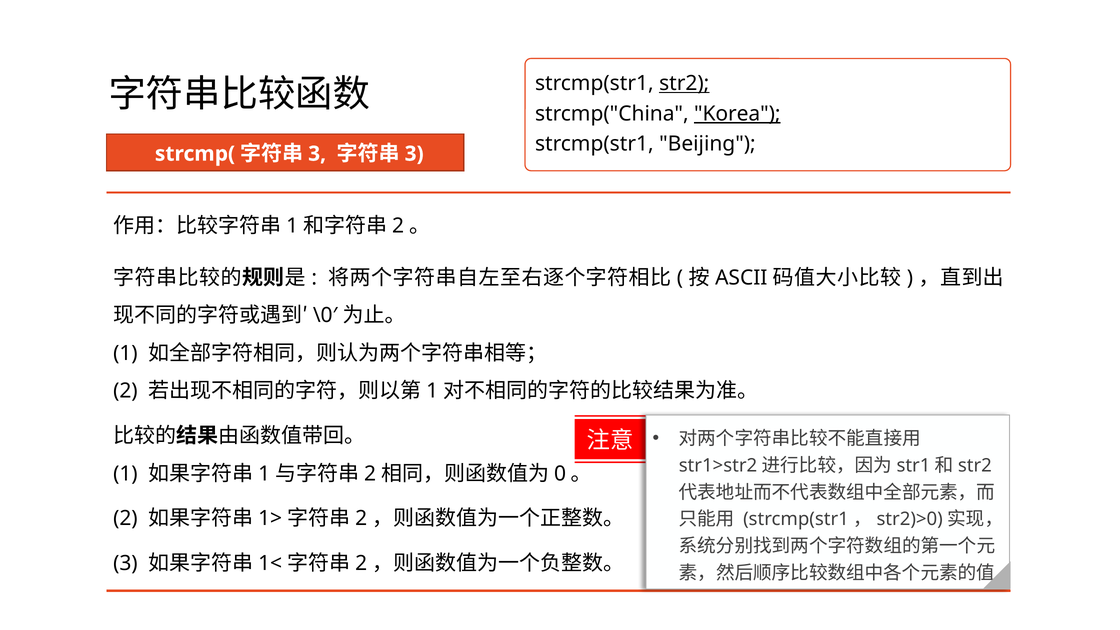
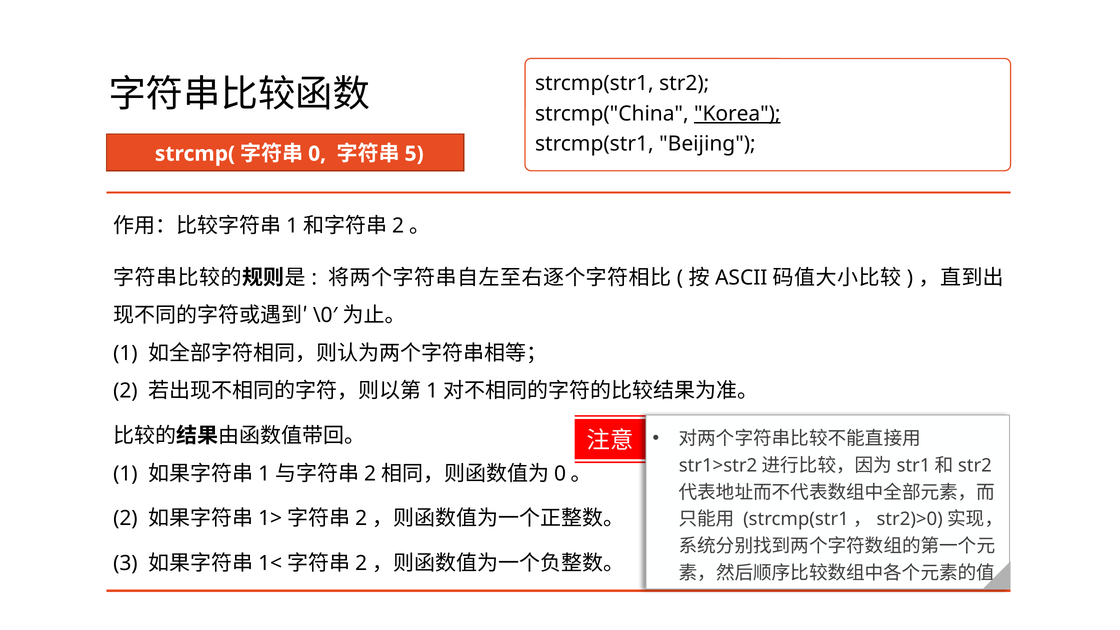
str2 underline: present -> none
3 at (317, 154): 3 -> 0
3 at (414, 154): 3 -> 5
